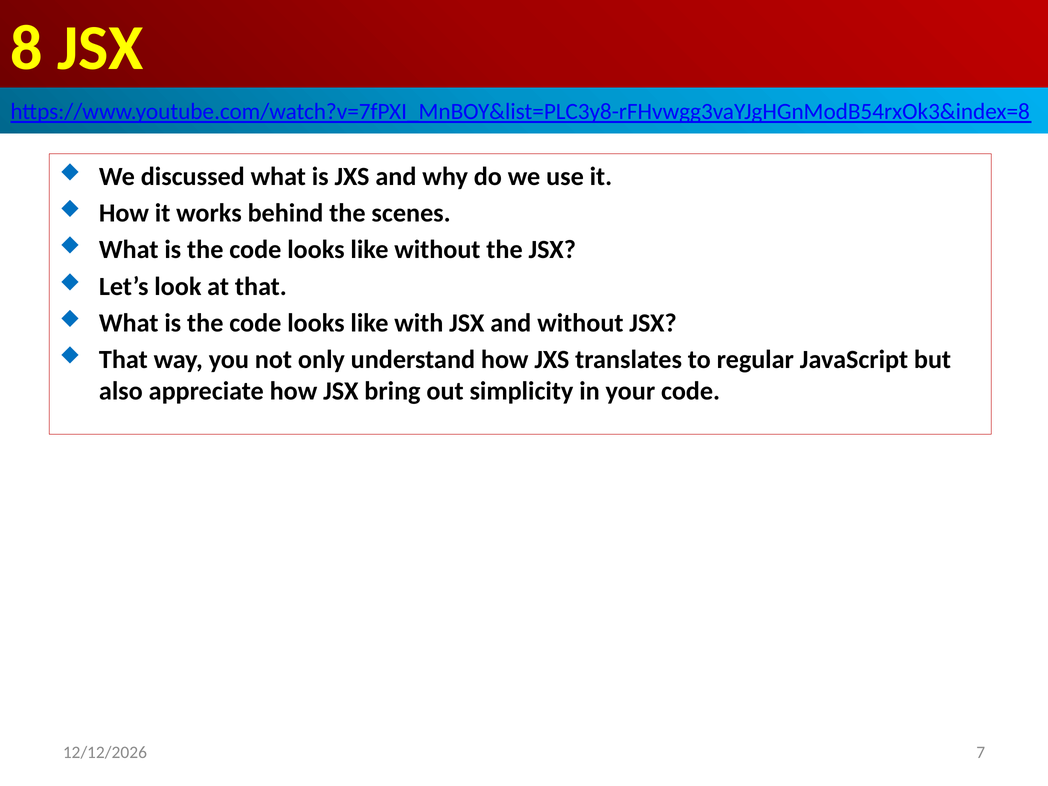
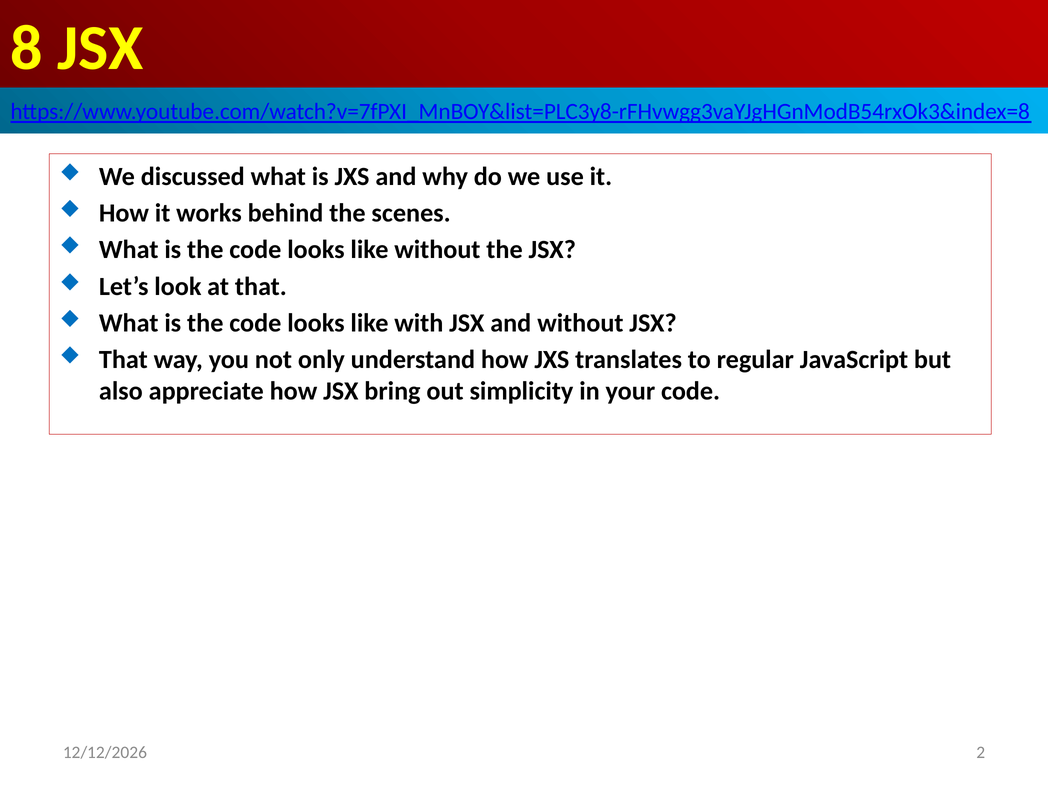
7: 7 -> 2
